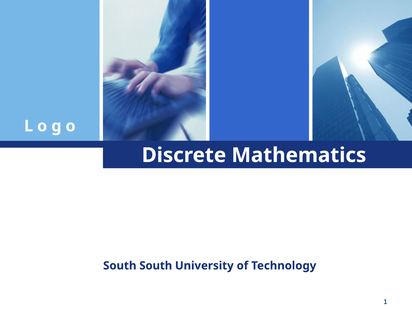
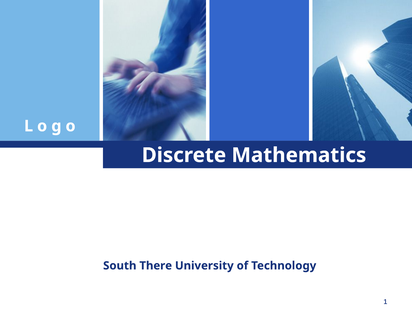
South South: South -> There
